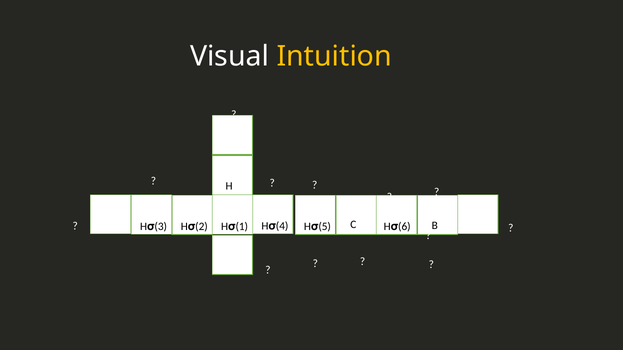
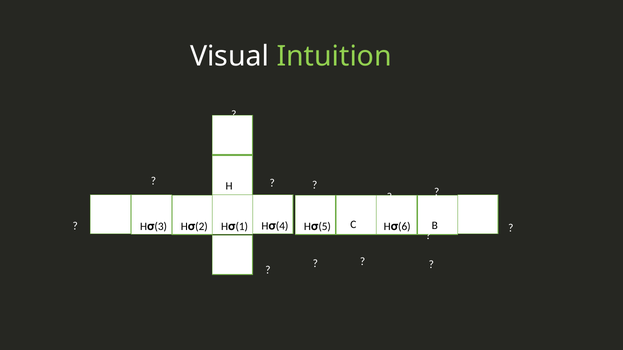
Intuition colour: yellow -> light green
